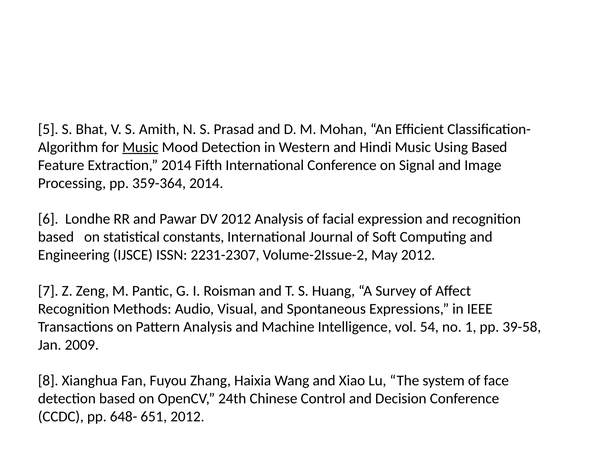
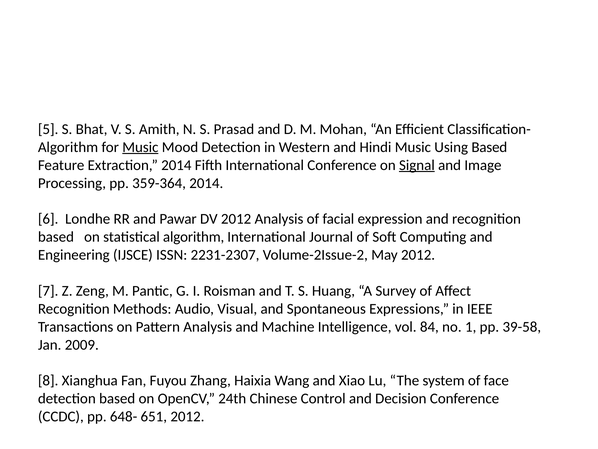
Signal underline: none -> present
statistical constants: constants -> algorithm
54: 54 -> 84
